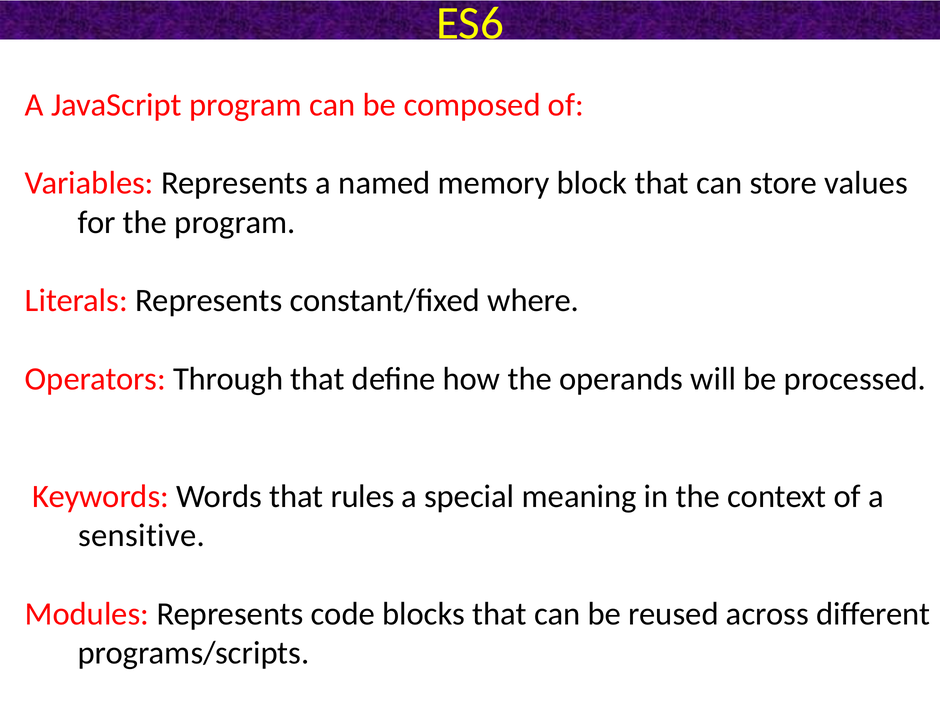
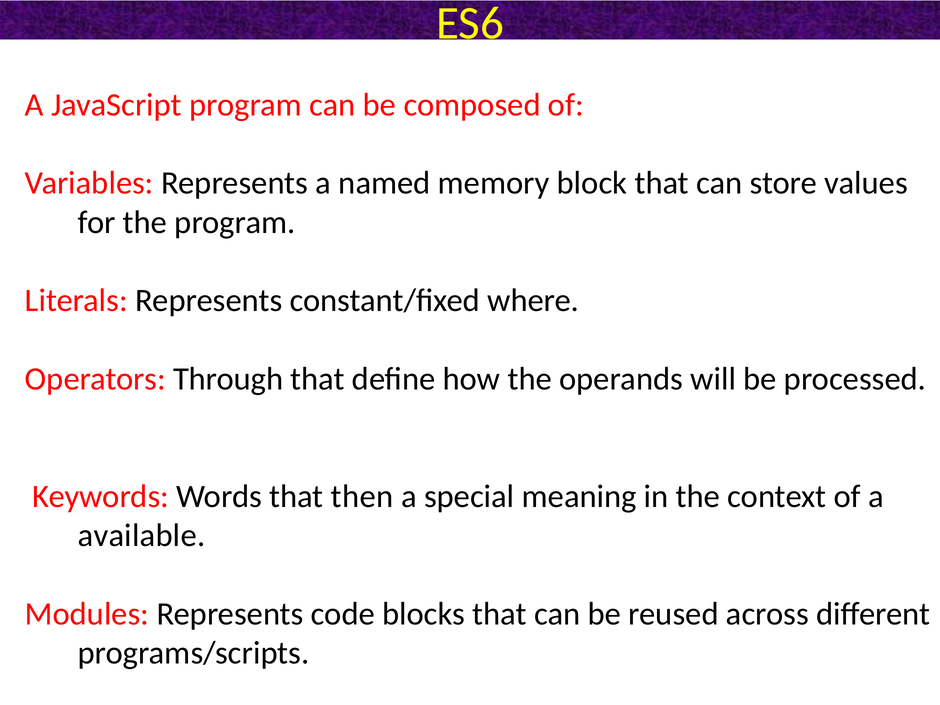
rules: rules -> then
sensitive: sensitive -> available
